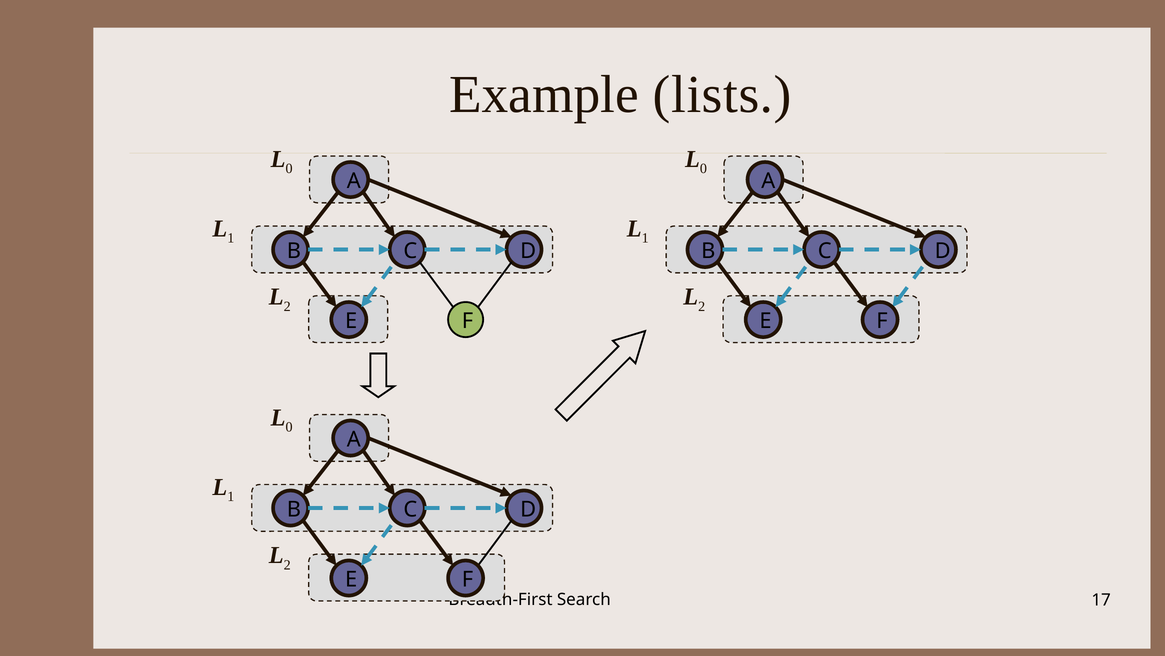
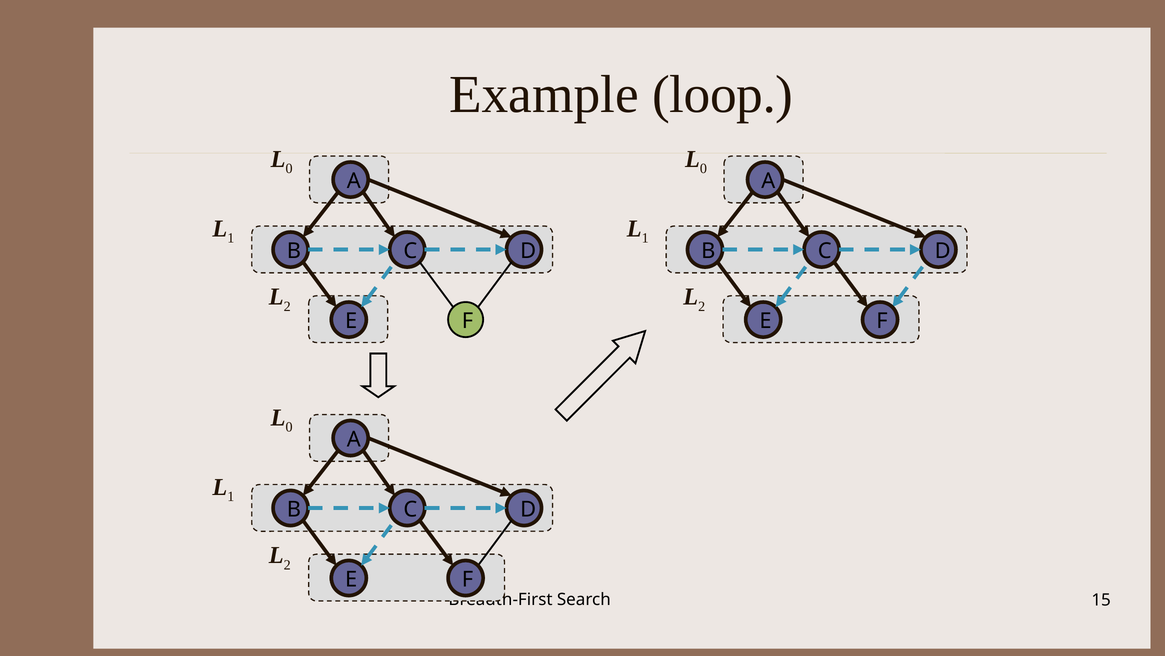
lists: lists -> loop
17: 17 -> 15
